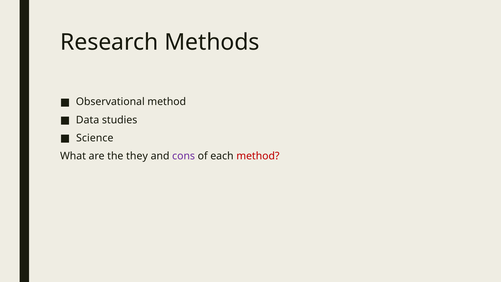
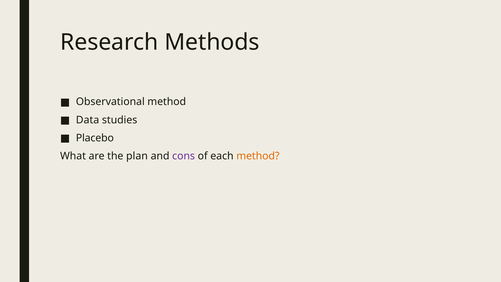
Science: Science -> Placebo
they: they -> plan
method at (258, 156) colour: red -> orange
